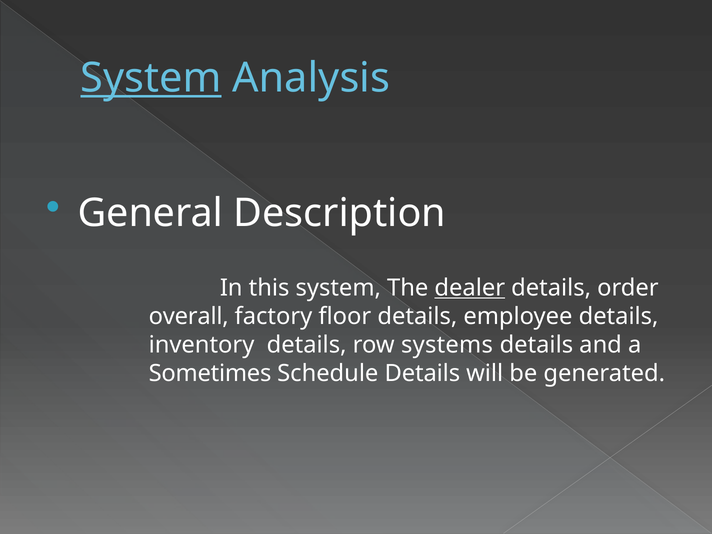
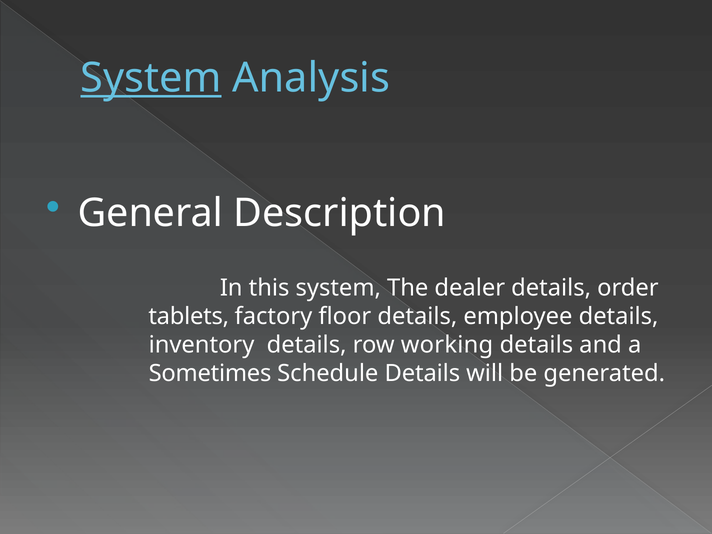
dealer underline: present -> none
overall: overall -> tablets
systems: systems -> working
